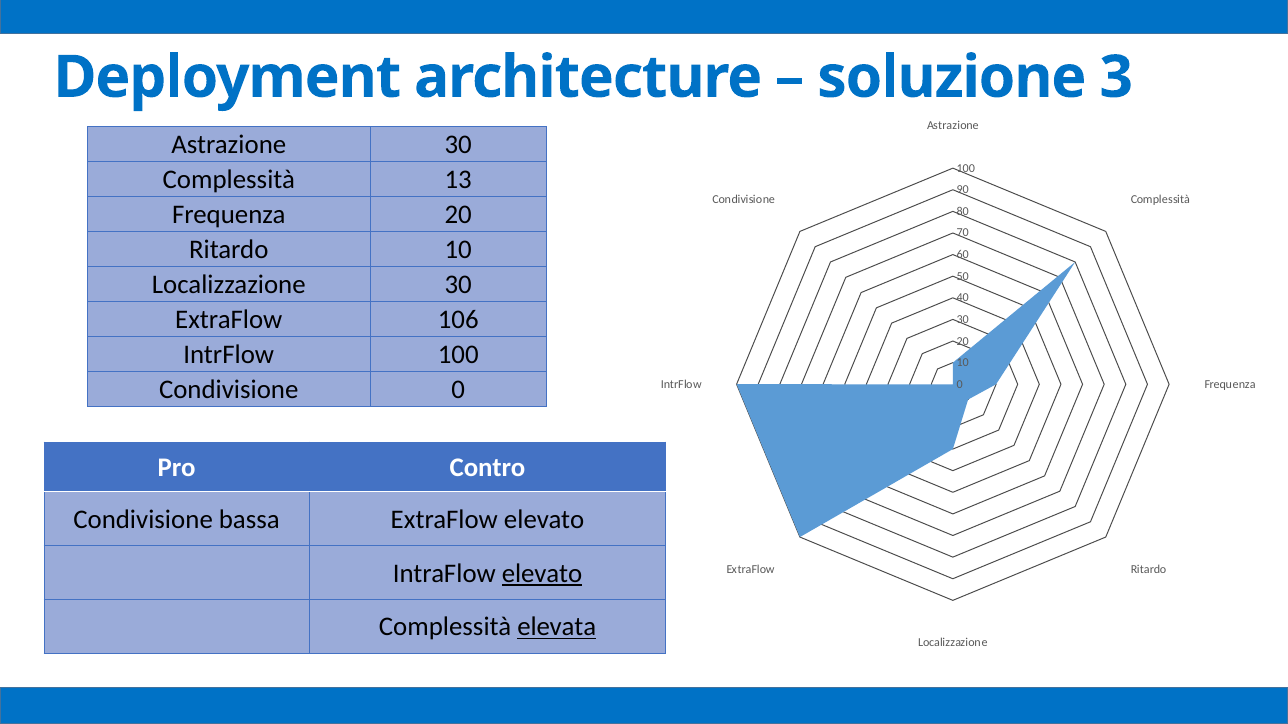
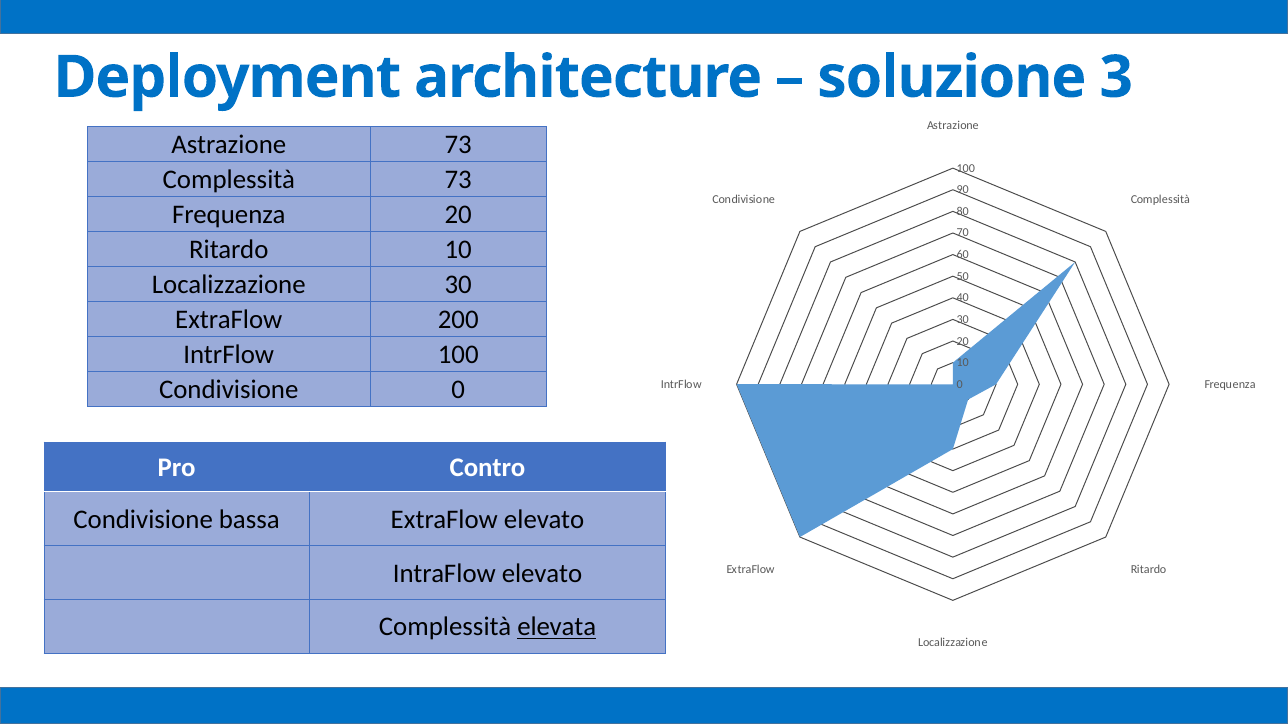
Astrazione 30: 30 -> 73
Complessità 13: 13 -> 73
106: 106 -> 200
elevato at (542, 574) underline: present -> none
